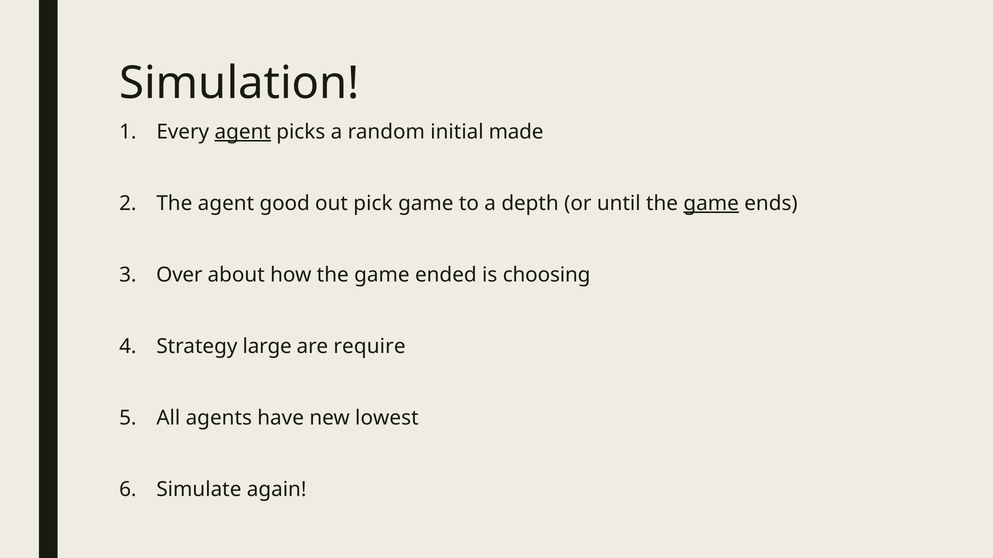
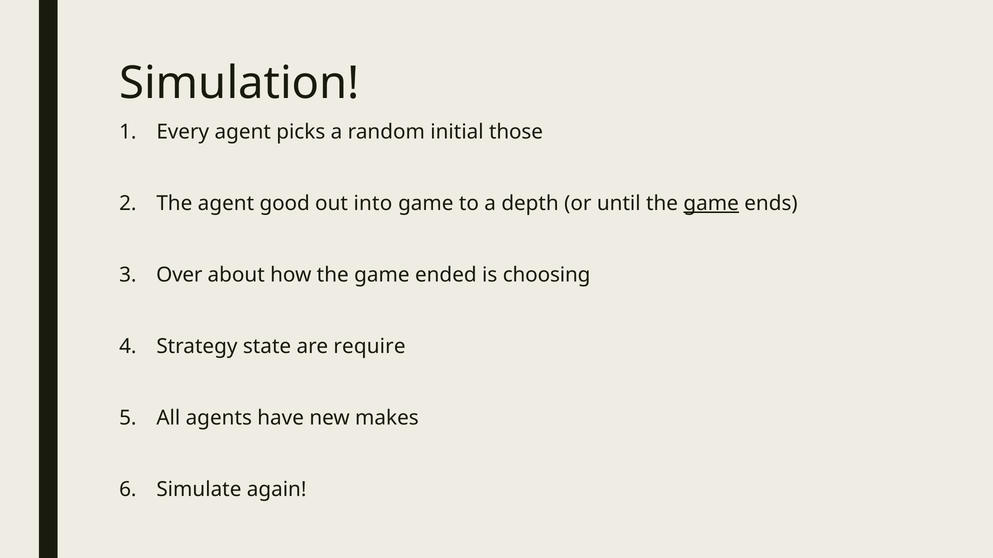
agent at (243, 132) underline: present -> none
made: made -> those
pick: pick -> into
large: large -> state
lowest: lowest -> makes
